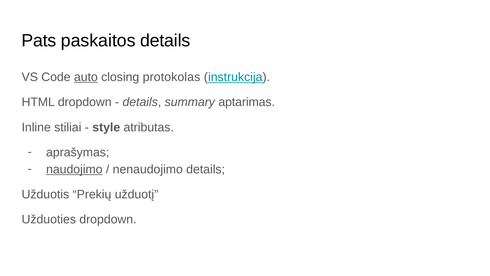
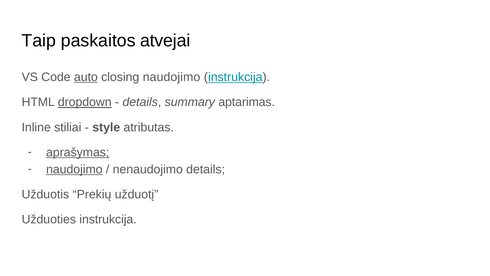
Pats: Pats -> Taip
paskaitos details: details -> atvejai
closing protokolas: protokolas -> naudojimo
dropdown at (85, 102) underline: none -> present
aprašymas underline: none -> present
Užduoties dropdown: dropdown -> instrukcija
